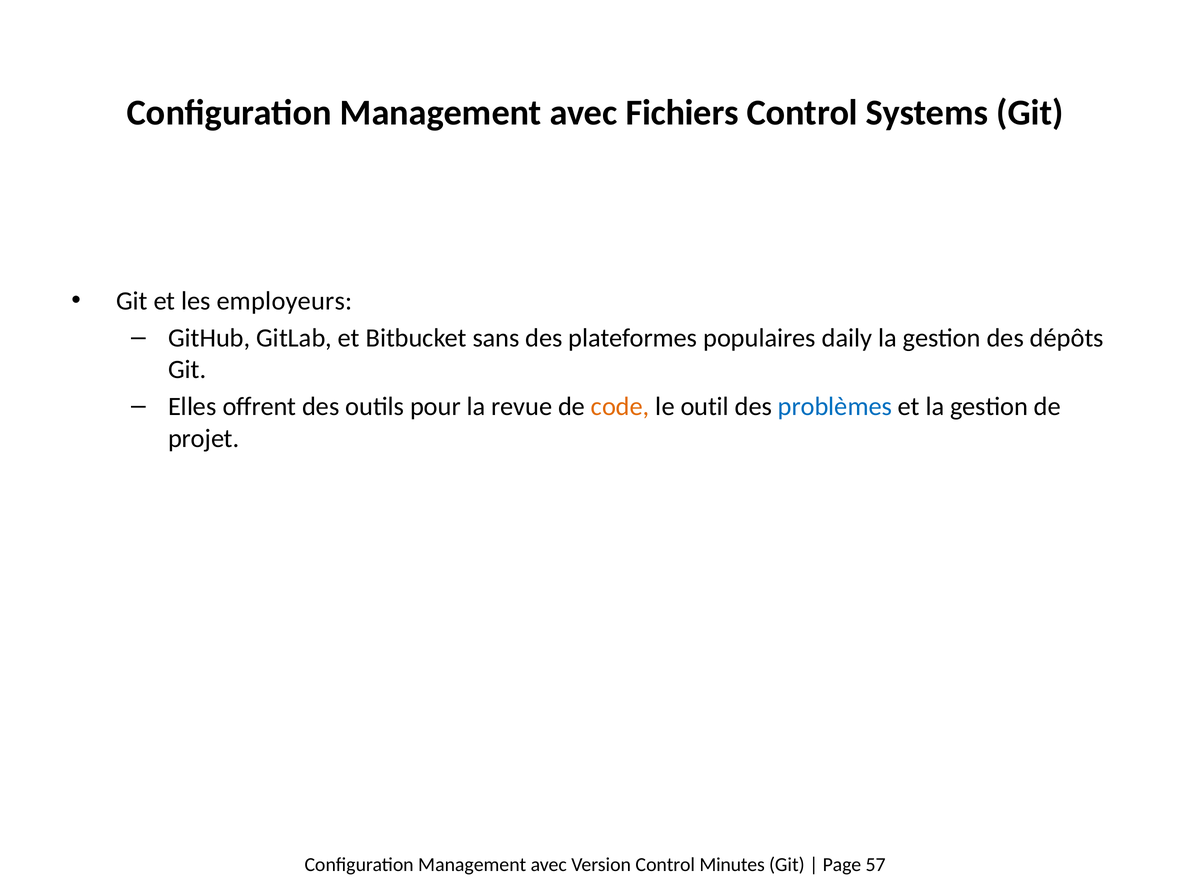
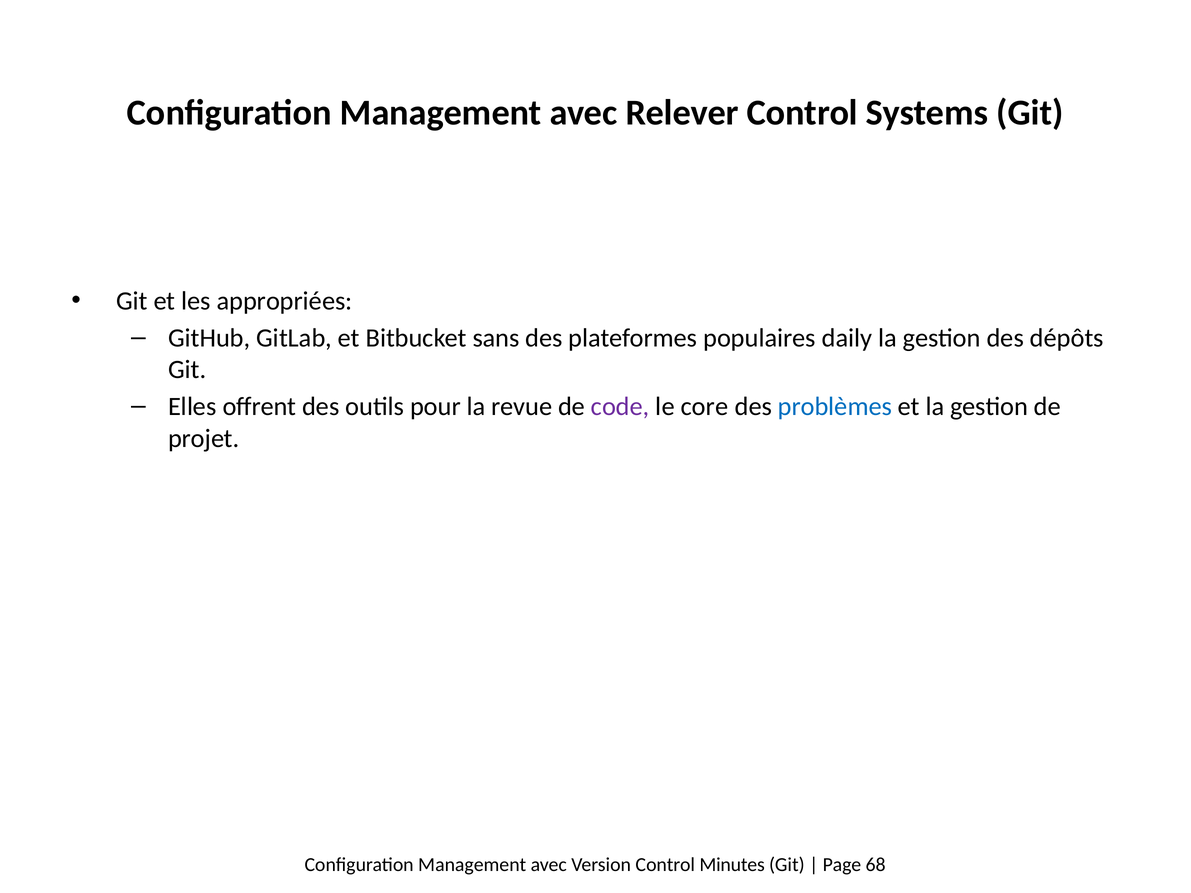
Fichiers: Fichiers -> Relever
employeurs: employeurs -> appropriées
code colour: orange -> purple
outil: outil -> core
57: 57 -> 68
